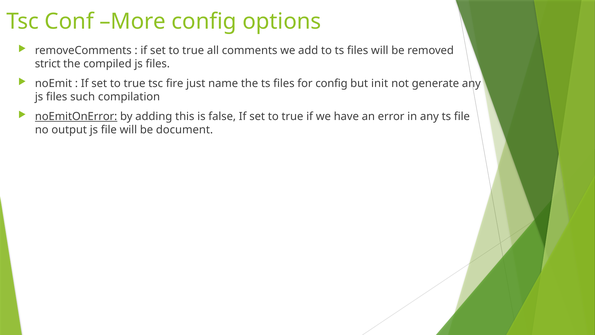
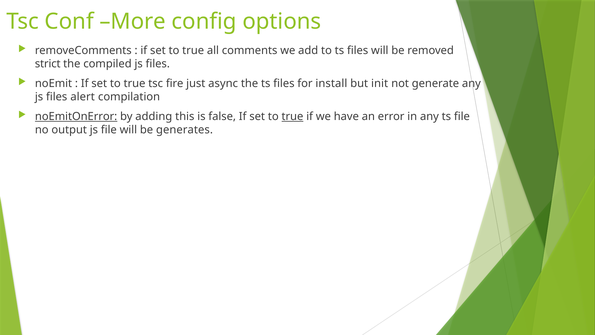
name: name -> async
for config: config -> install
such: such -> alert
true at (292, 116) underline: none -> present
document: document -> generates
